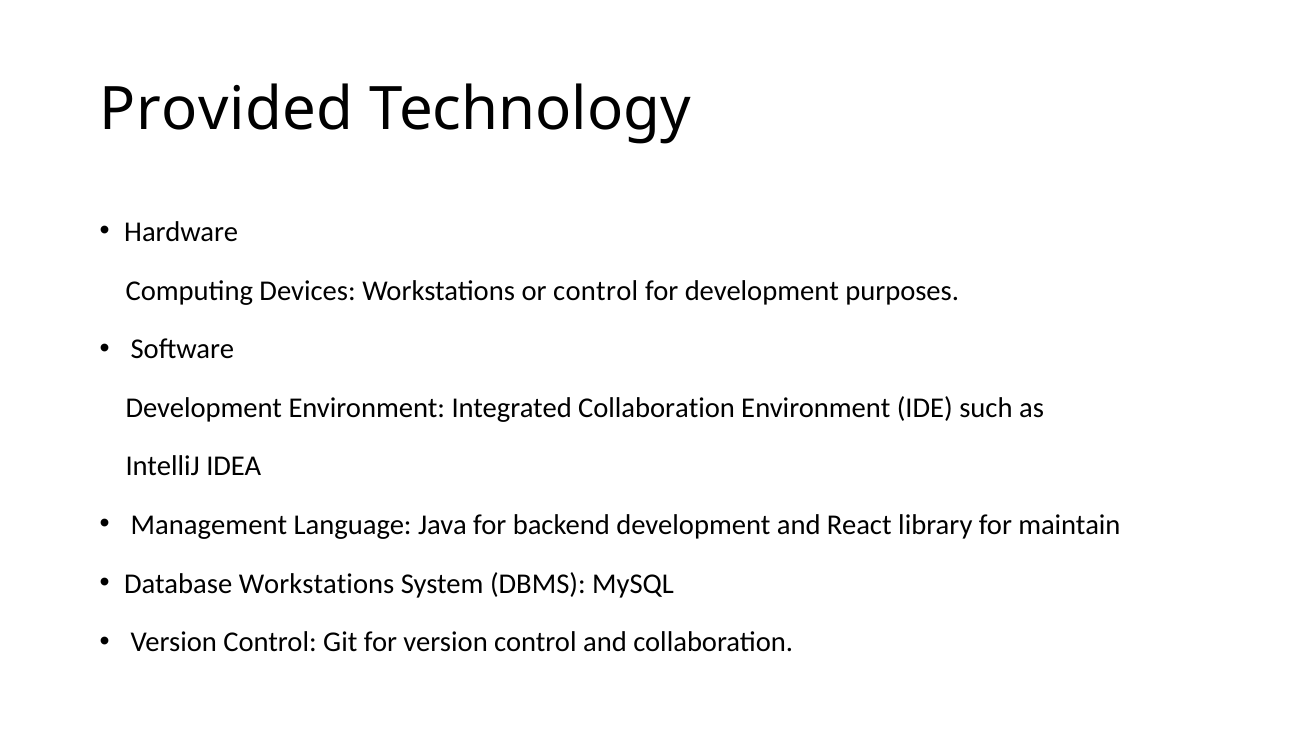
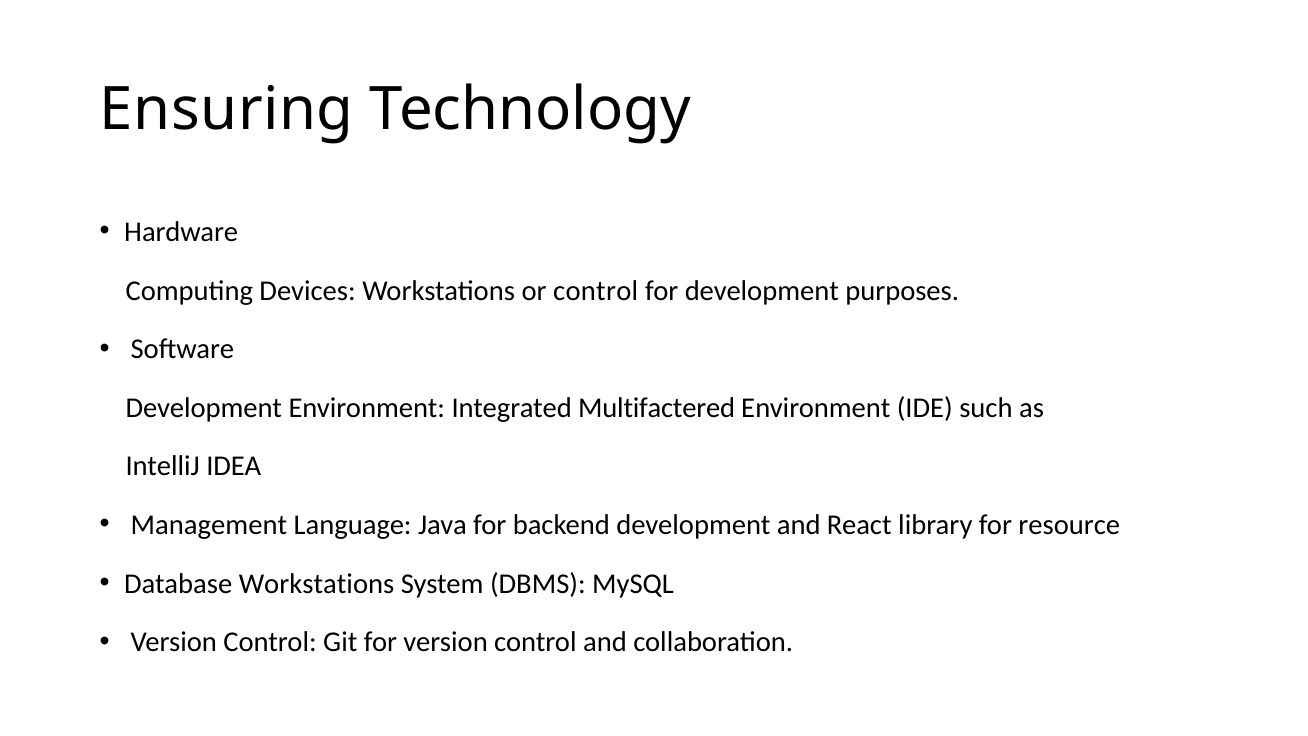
Provided: Provided -> Ensuring
Integrated Collaboration: Collaboration -> Multifactered
maintain: maintain -> resource
